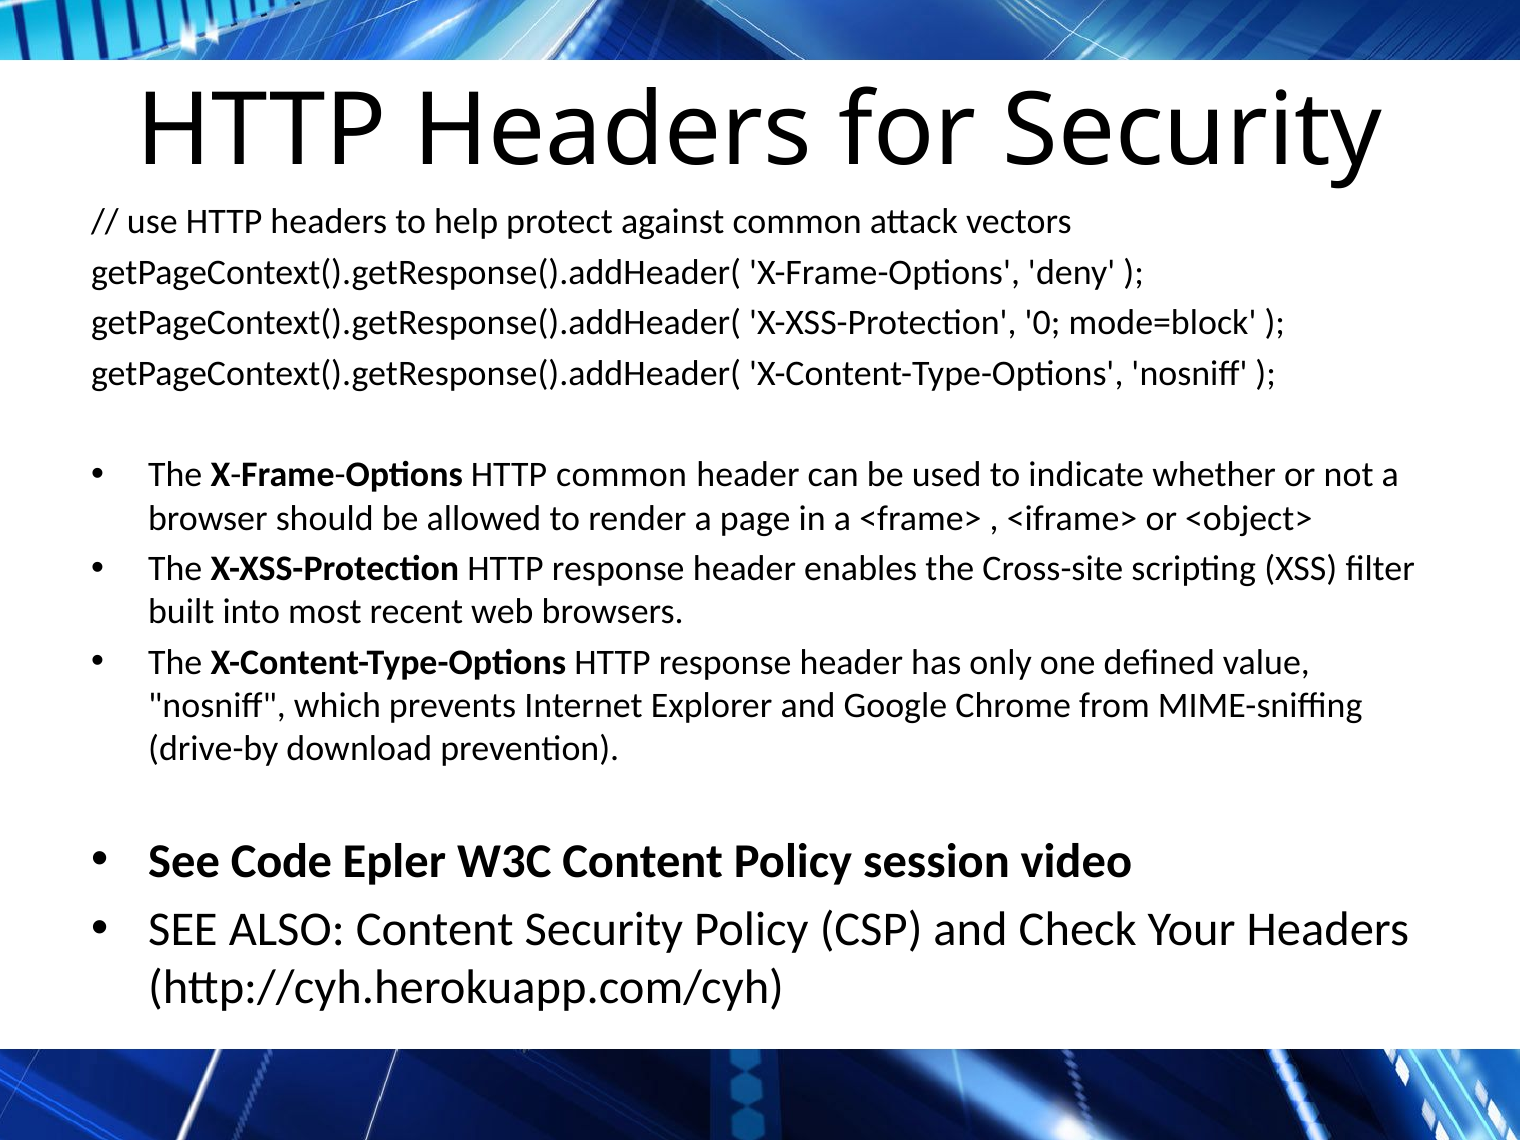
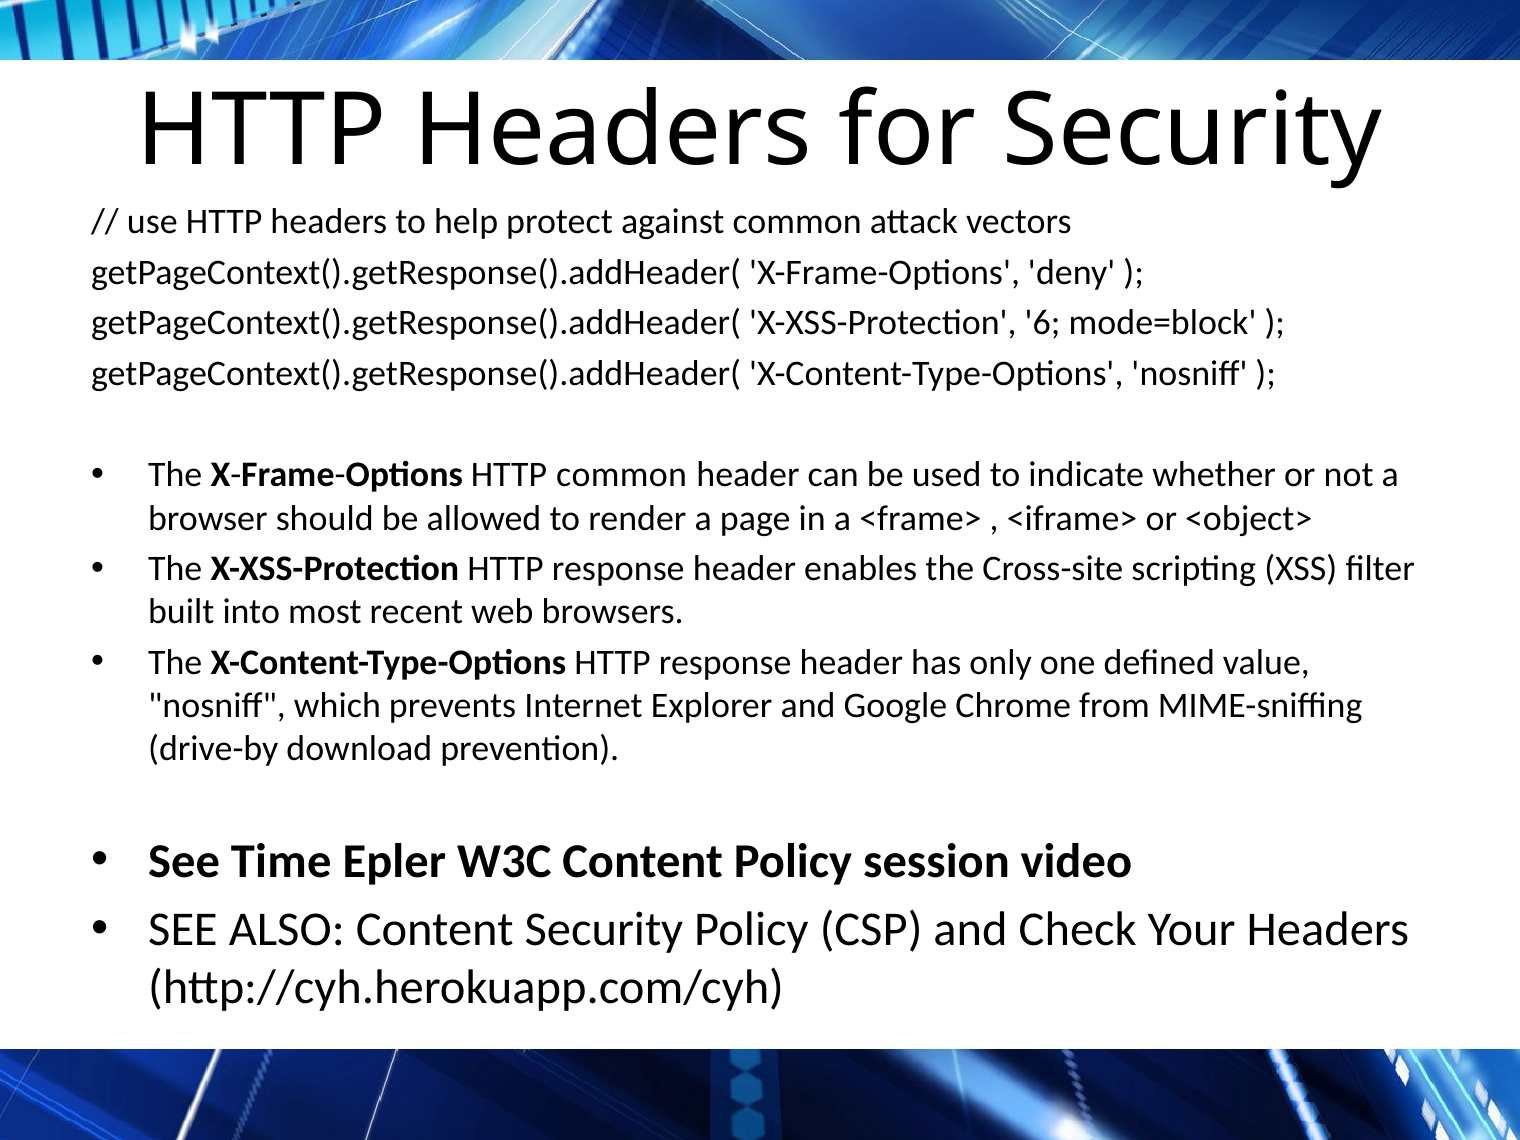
0: 0 -> 6
Code: Code -> Time
